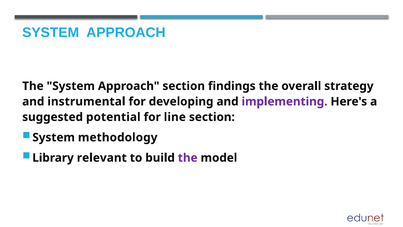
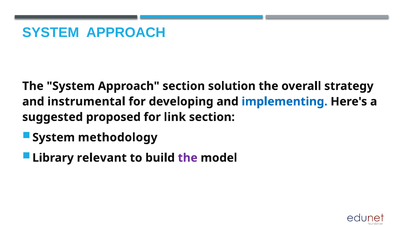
findings: findings -> solution
implementing colour: purple -> blue
potential: potential -> proposed
line: line -> link
